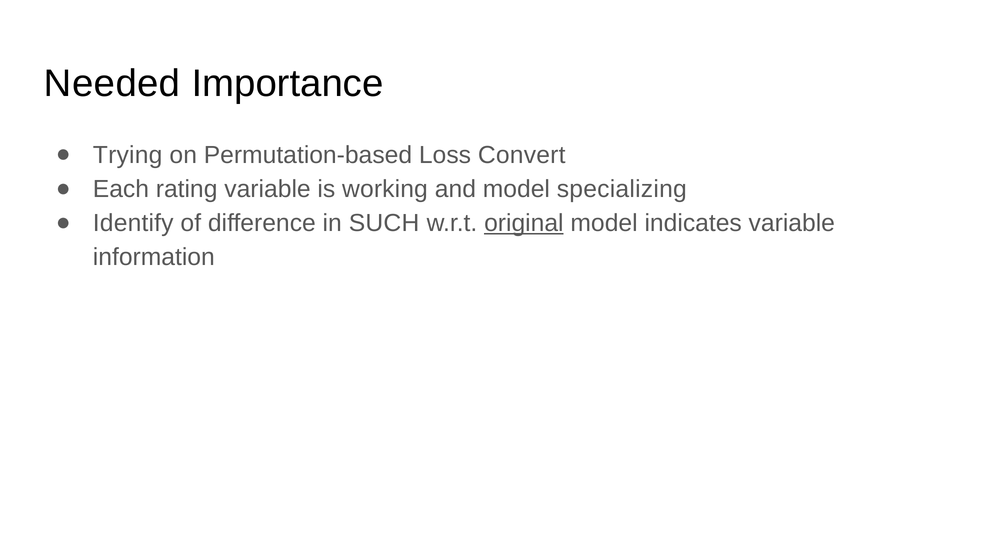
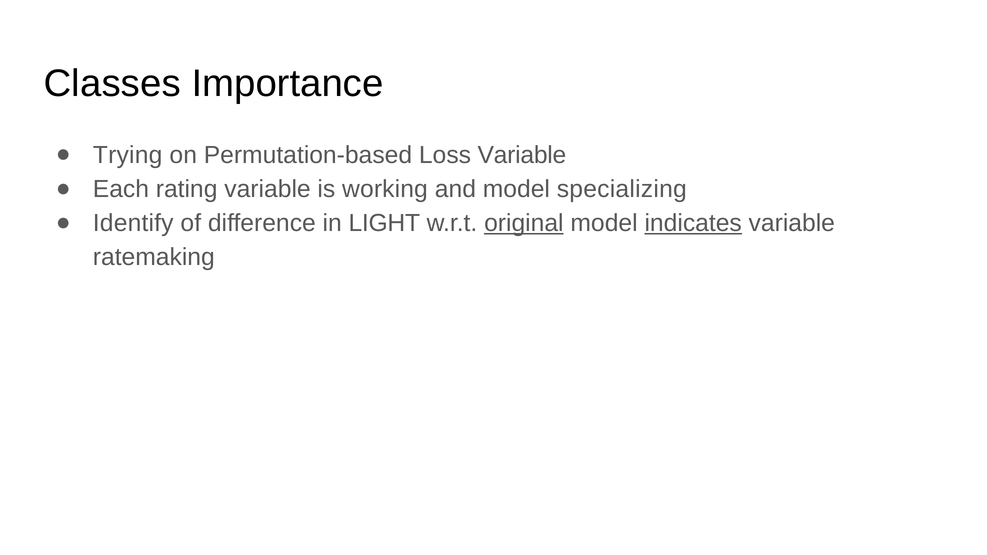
Needed: Needed -> Classes
Loss Convert: Convert -> Variable
SUCH: SUCH -> LIGHT
indicates underline: none -> present
information: information -> ratemaking
